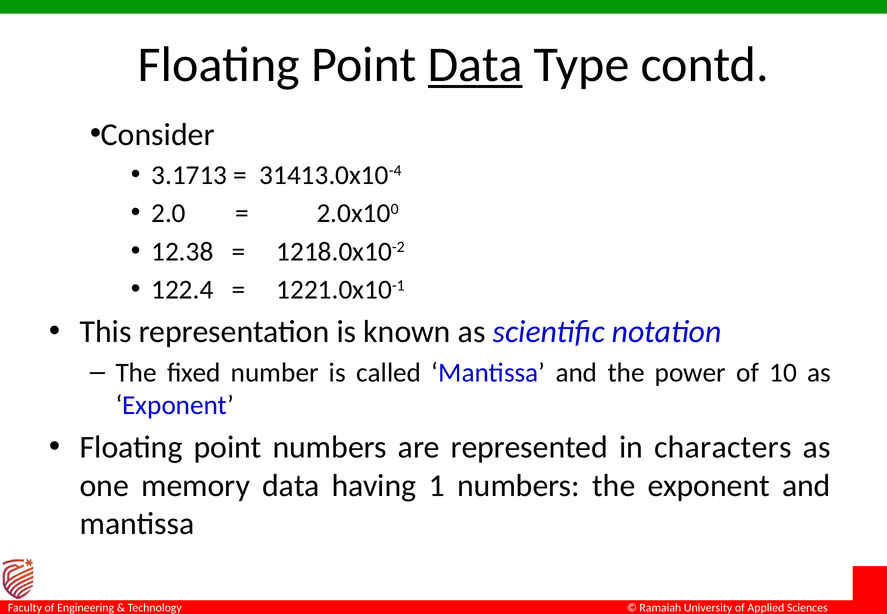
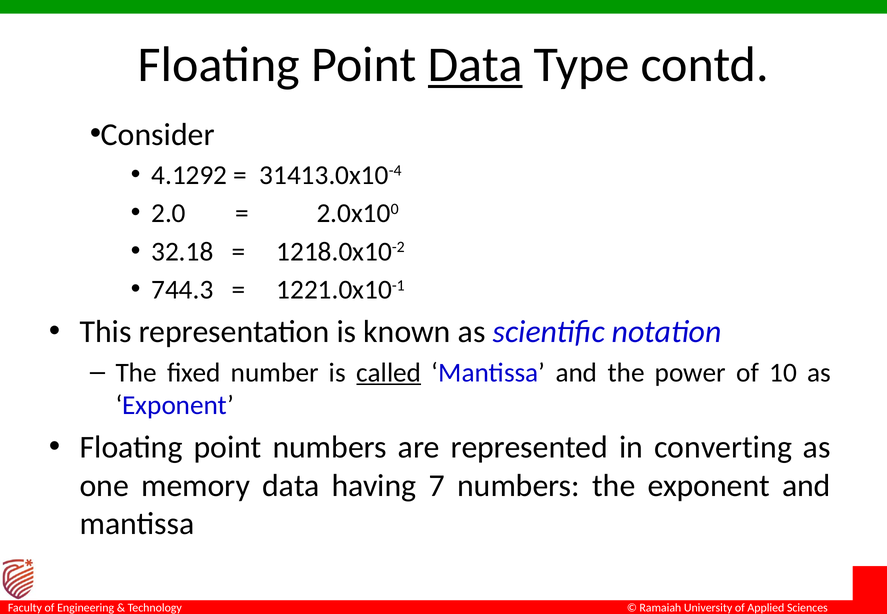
3.1713: 3.1713 -> 4.1292
12.38: 12.38 -> 32.18
122.4: 122.4 -> 744.3
called underline: none -> present
characters: characters -> converting
1: 1 -> 7
